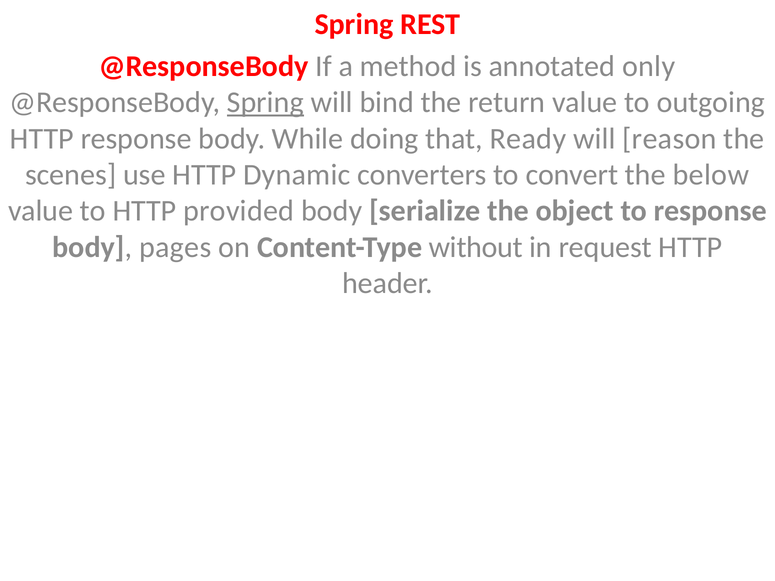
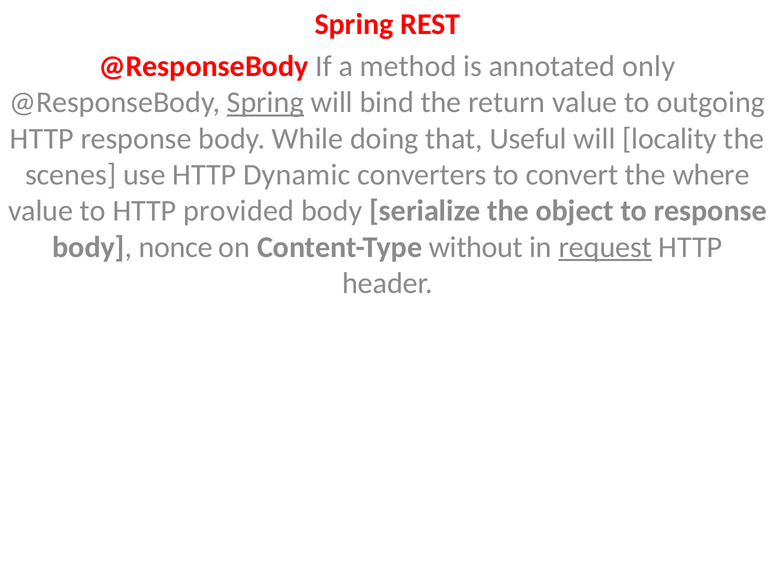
Ready: Ready -> Useful
reason: reason -> locality
below: below -> where
pages: pages -> nonce
request underline: none -> present
